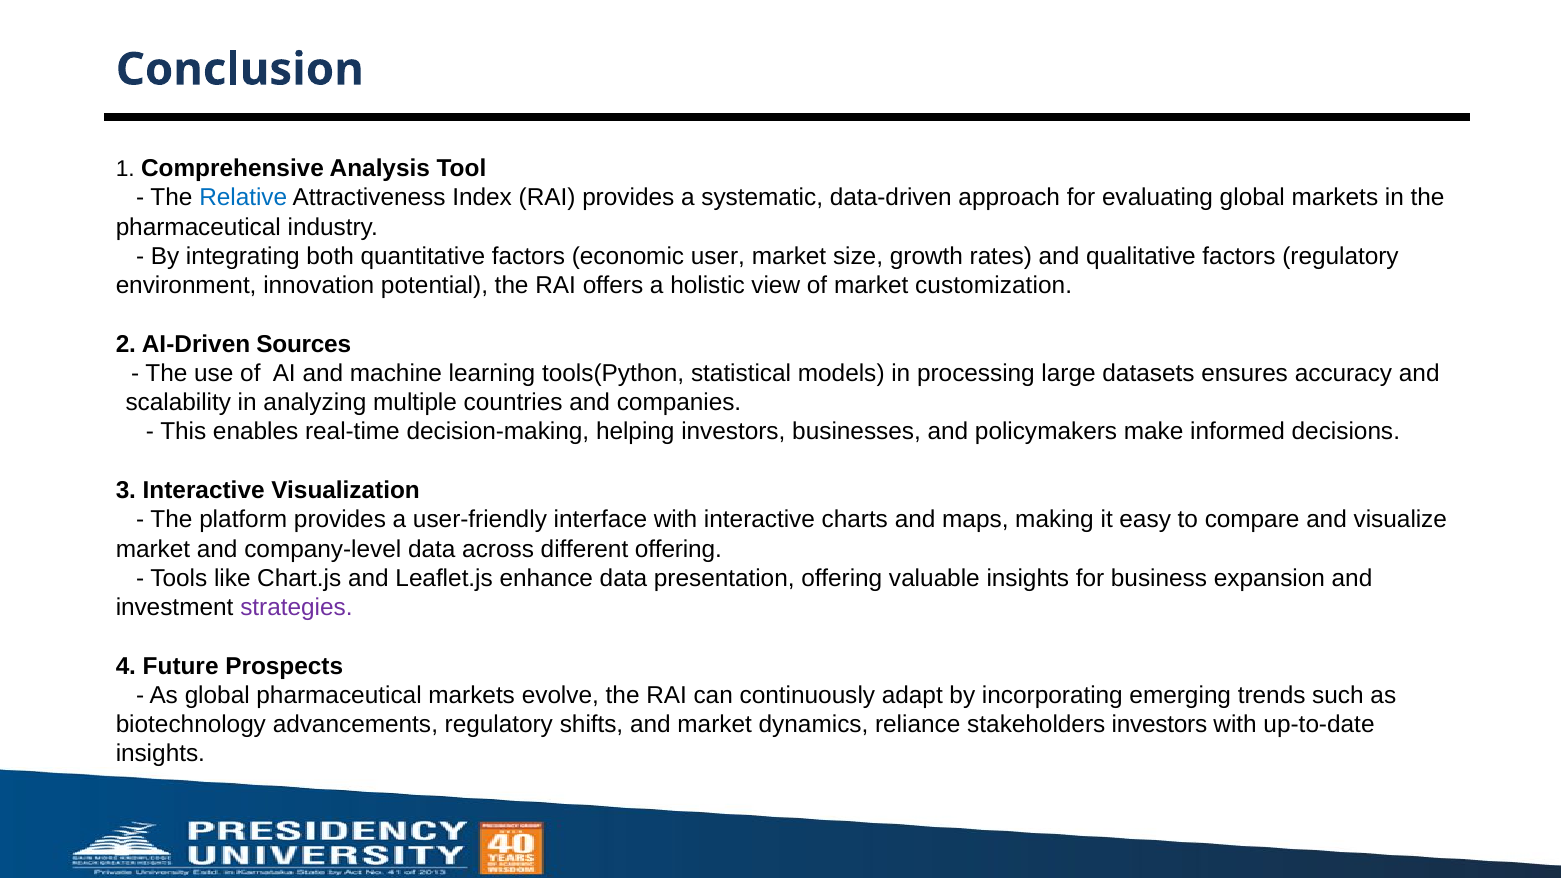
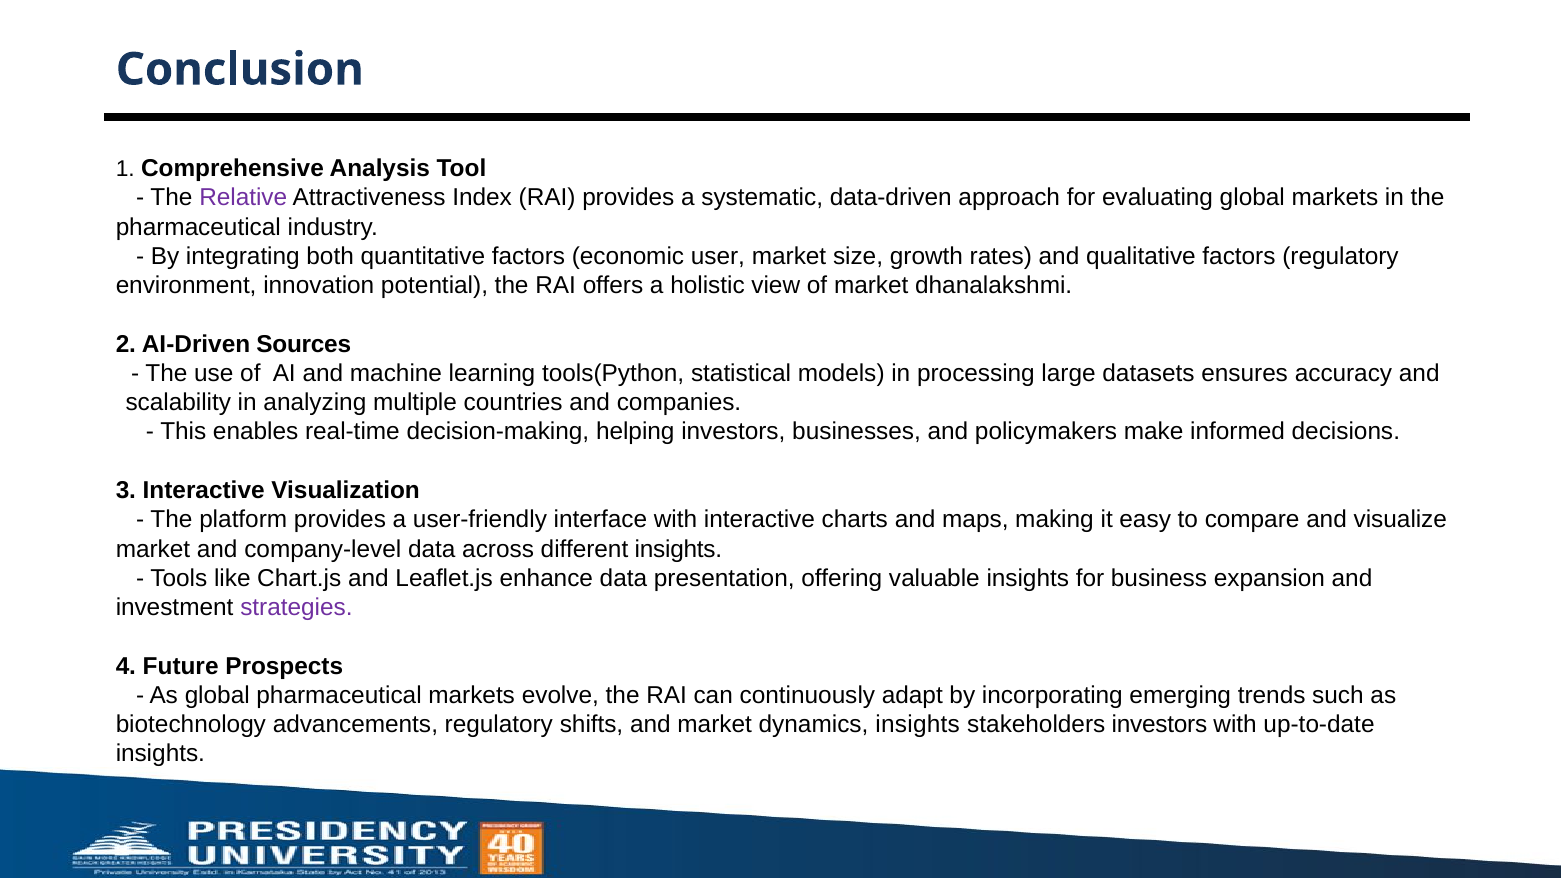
Relative colour: blue -> purple
customization: customization -> dhanalakshmi
different offering: offering -> insights
dynamics reliance: reliance -> insights
